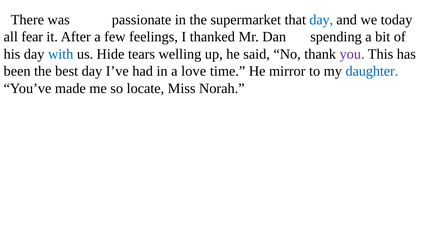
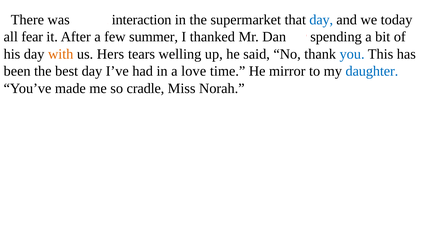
passionate: passionate -> interaction
feelings: feelings -> summer
with colour: blue -> orange
Hide: Hide -> Hers
you colour: purple -> blue
locate: locate -> cradle
